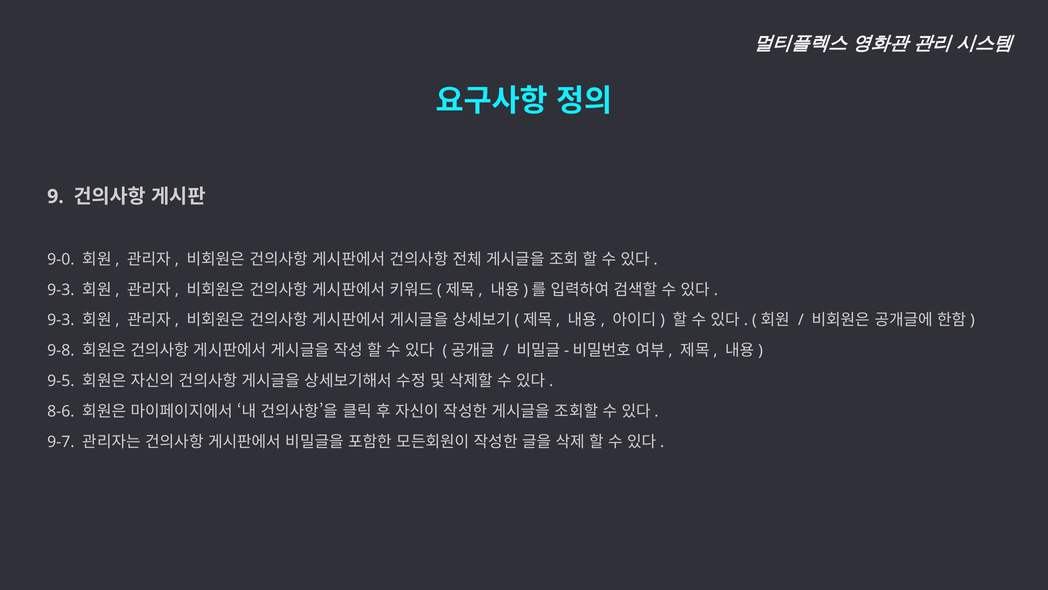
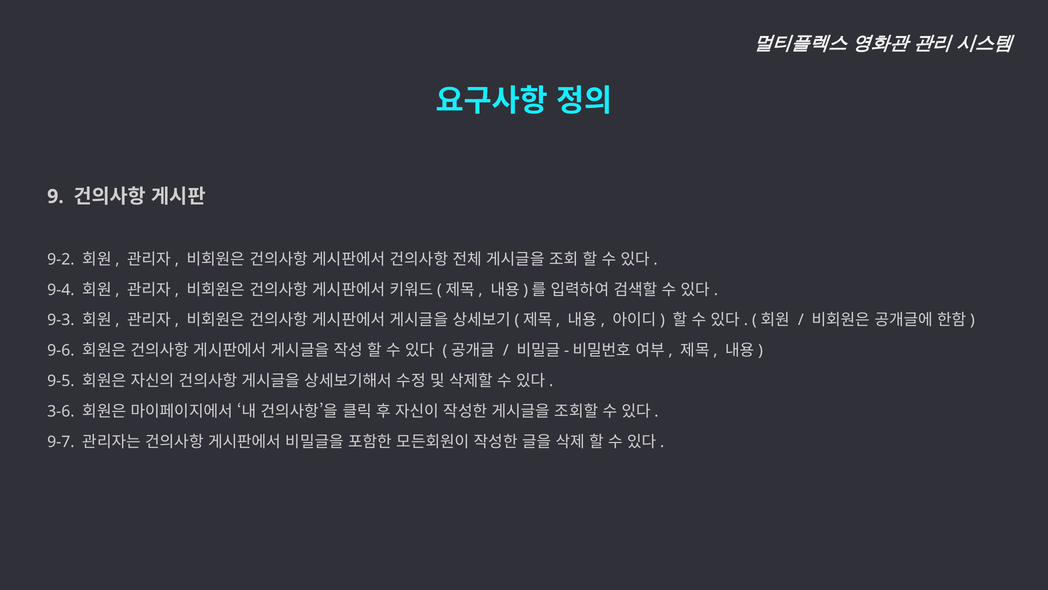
9-0: 9-0 -> 9-2
9-3 at (61, 290): 9-3 -> 9-4
9-8: 9-8 -> 9-6
8-6: 8-6 -> 3-6
